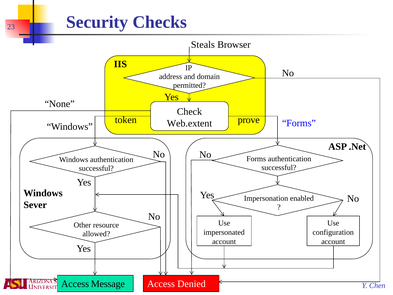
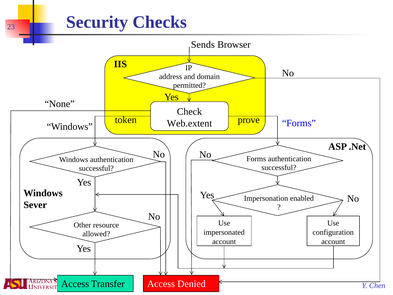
Steals: Steals -> Sends
Message: Message -> Transfer
